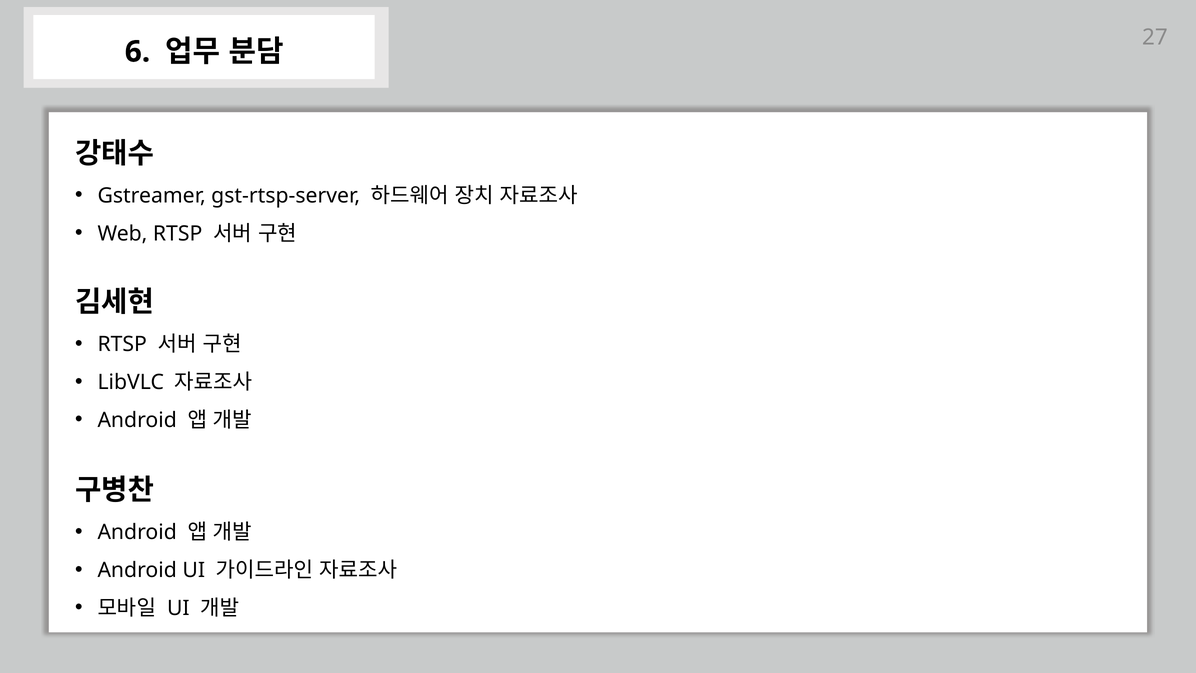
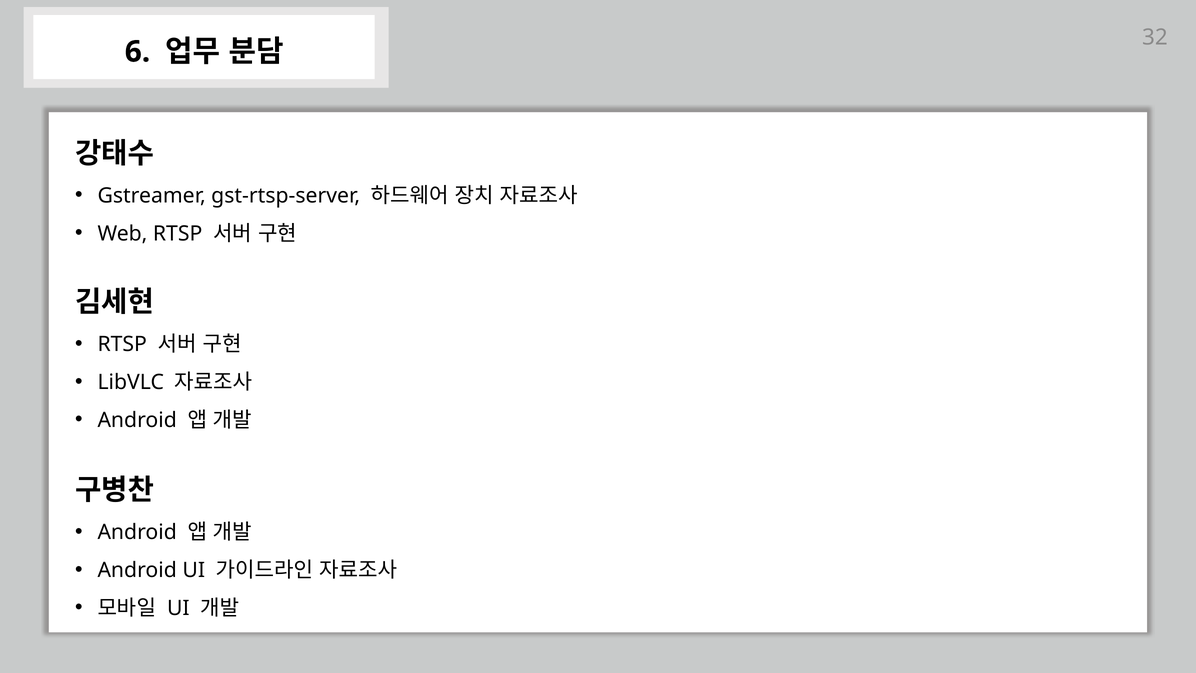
27: 27 -> 32
